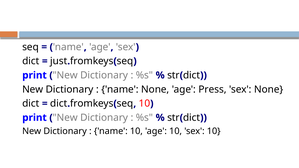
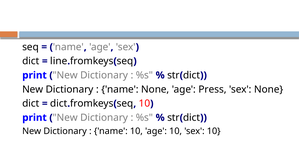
just: just -> line
